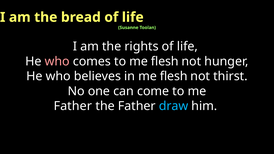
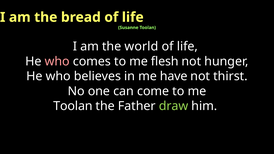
rights: rights -> world
in me flesh: flesh -> have
Father at (73, 106): Father -> Toolan
draw colour: light blue -> light green
